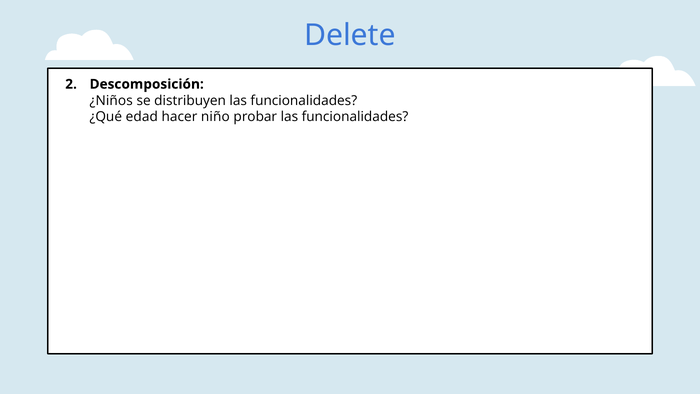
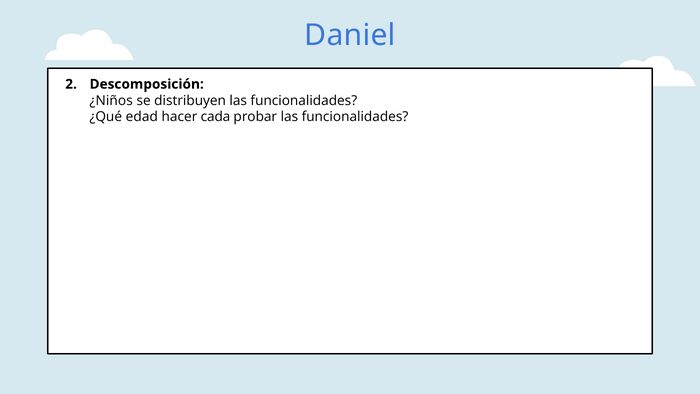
Delete: Delete -> Daniel
niño: niño -> cada
